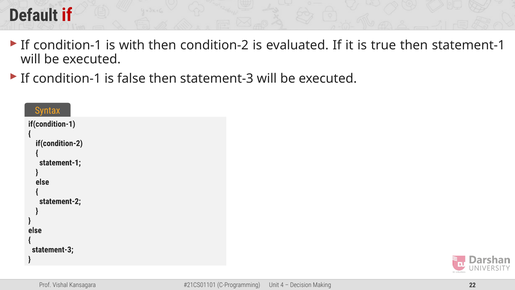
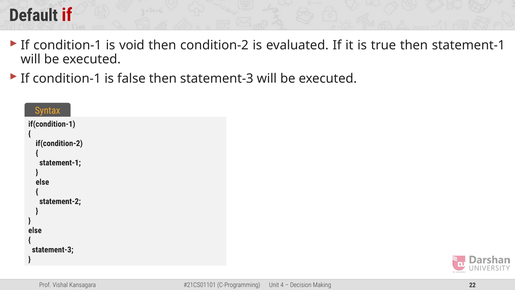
with: with -> void
